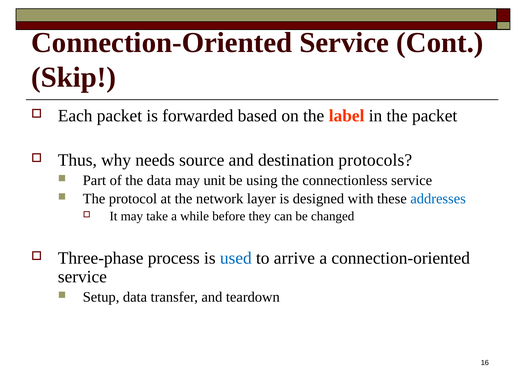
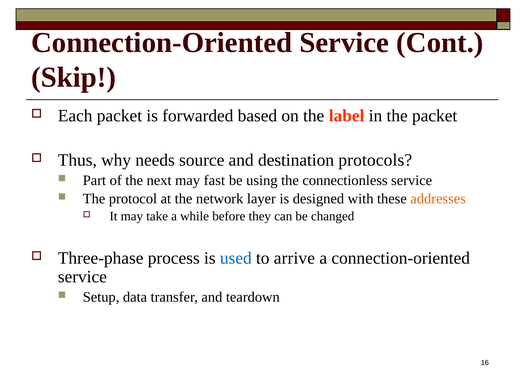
the data: data -> next
unit: unit -> fast
addresses colour: blue -> orange
